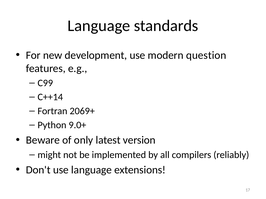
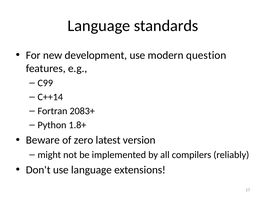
2069+: 2069+ -> 2083+
9.0+: 9.0+ -> 1.8+
only: only -> zero
